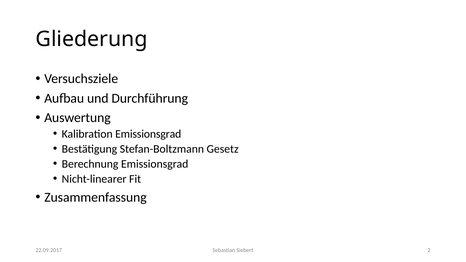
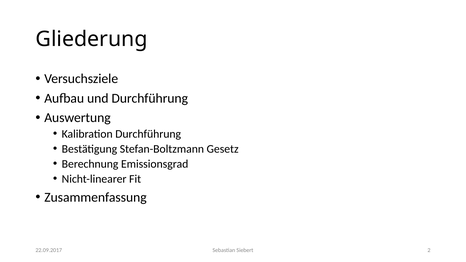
Kalibration Emissionsgrad: Emissionsgrad -> Durchführung
